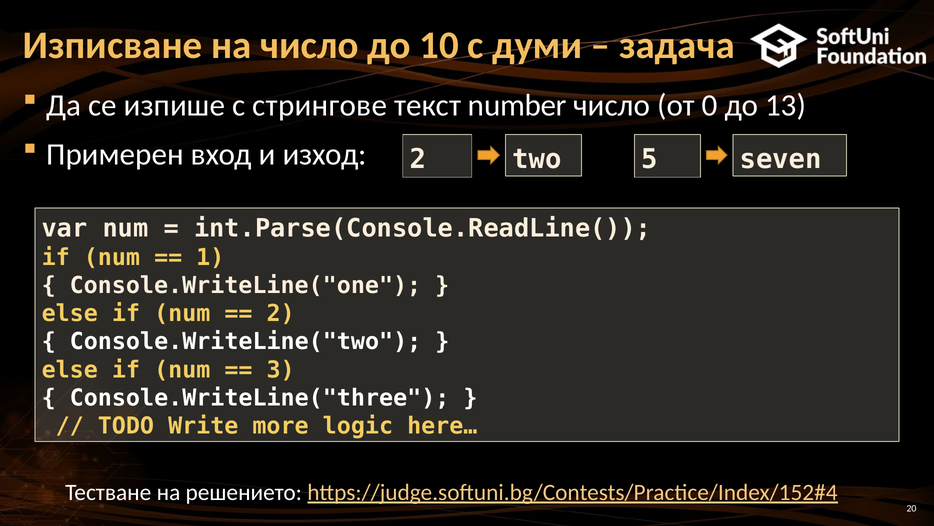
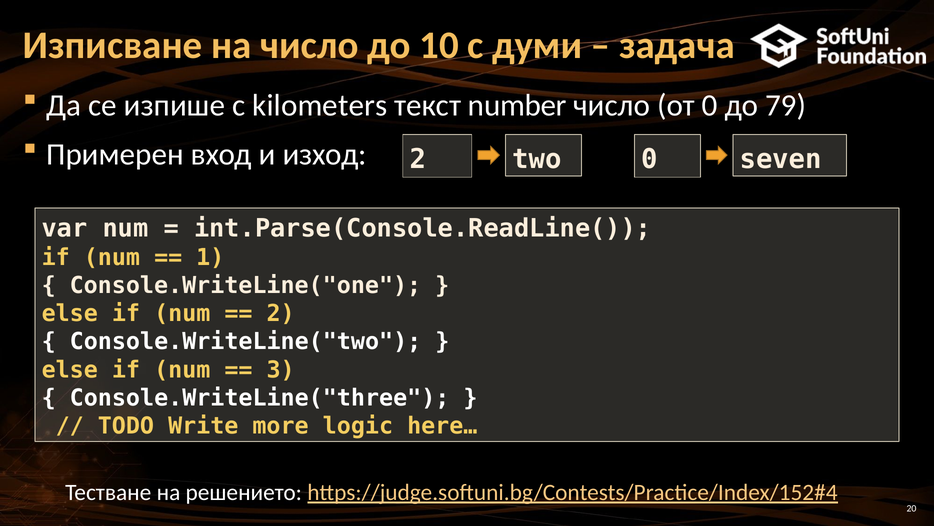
стрингове: стрингове -> kilometers
13: 13 -> 79
two 5: 5 -> 0
